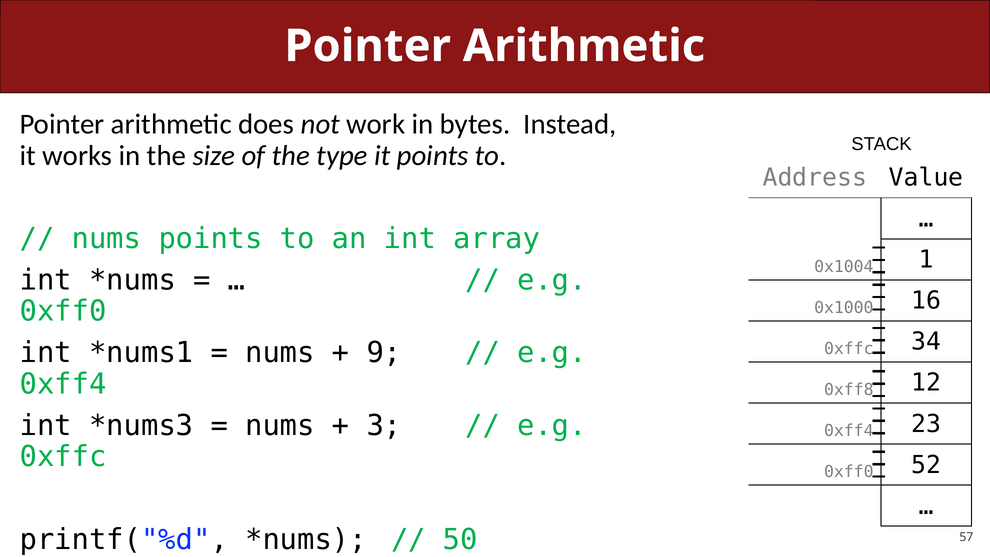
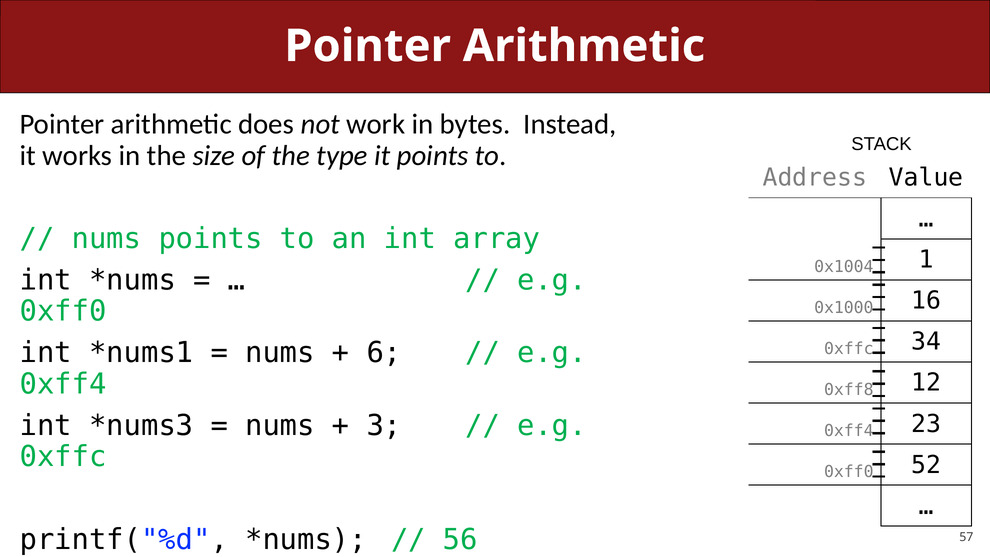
9: 9 -> 6
50: 50 -> 56
